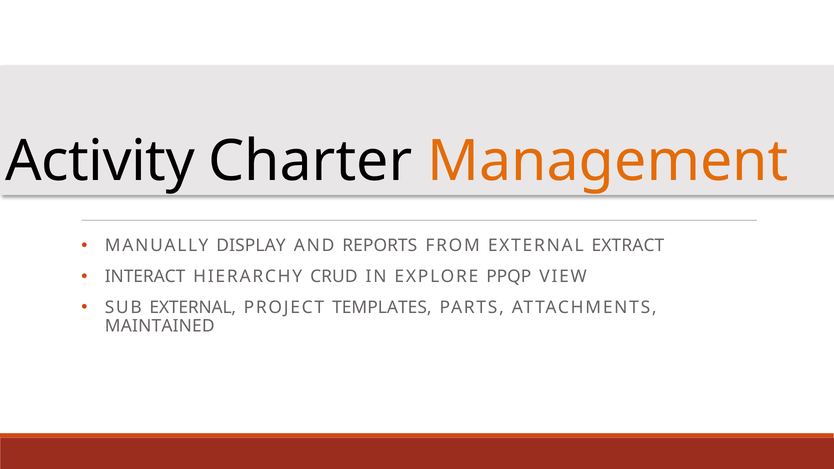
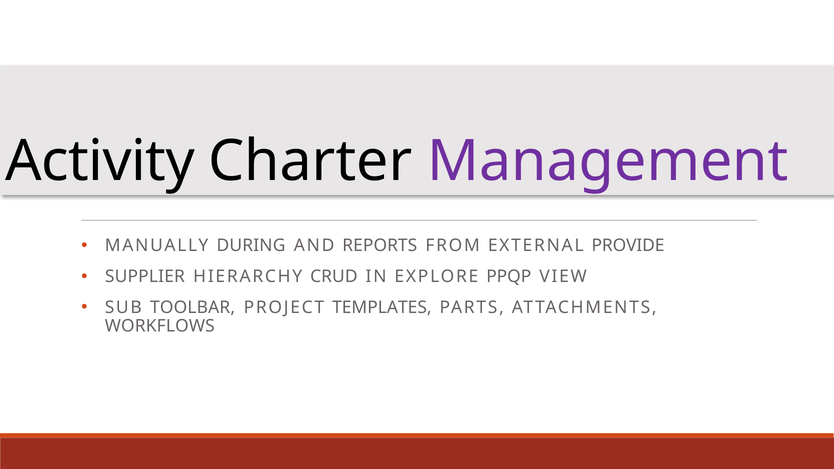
Management colour: orange -> purple
DISPLAY: DISPLAY -> DURING
EXTRACT: EXTRACT -> PROVIDE
INTERACT: INTERACT -> SUPPLIER
SUB EXTERNAL: EXTERNAL -> TOOLBAR
MAINTAINED: MAINTAINED -> WORKFLOWS
